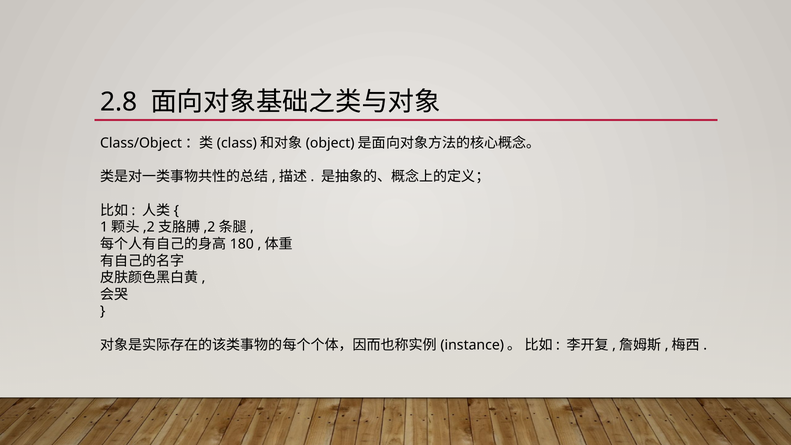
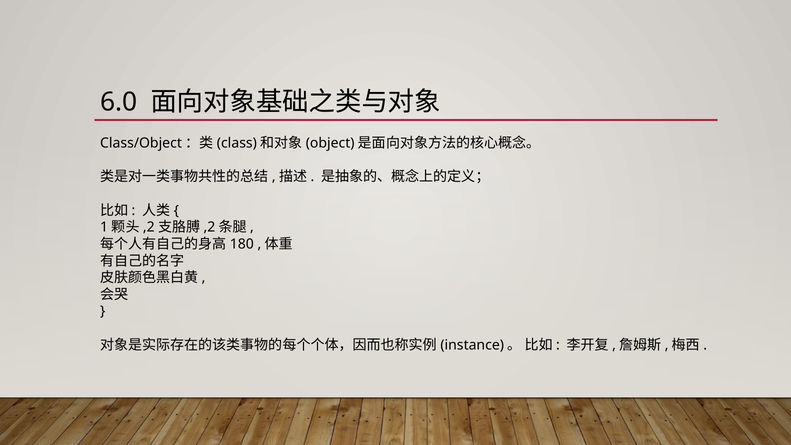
2.8: 2.8 -> 6.0
